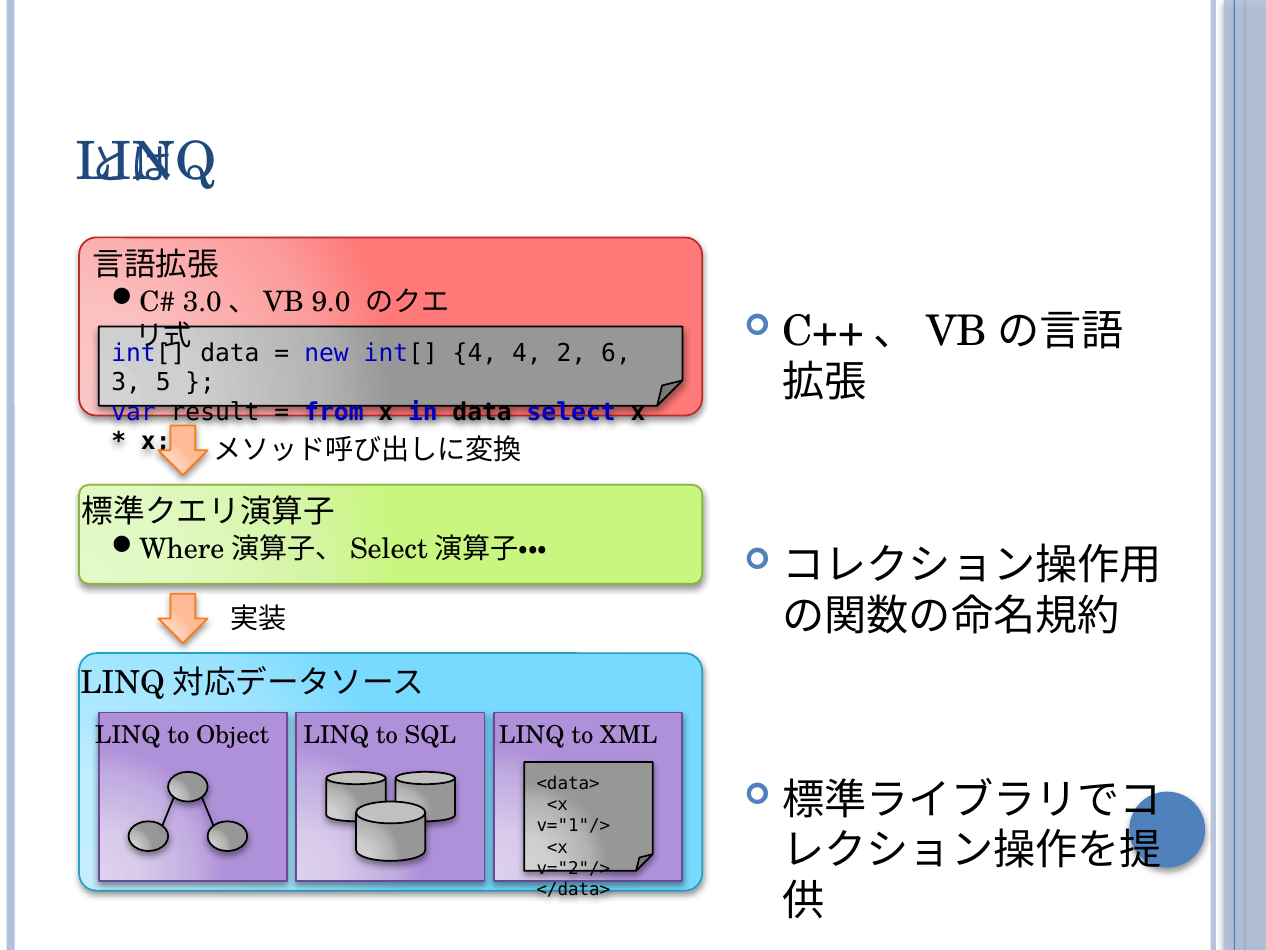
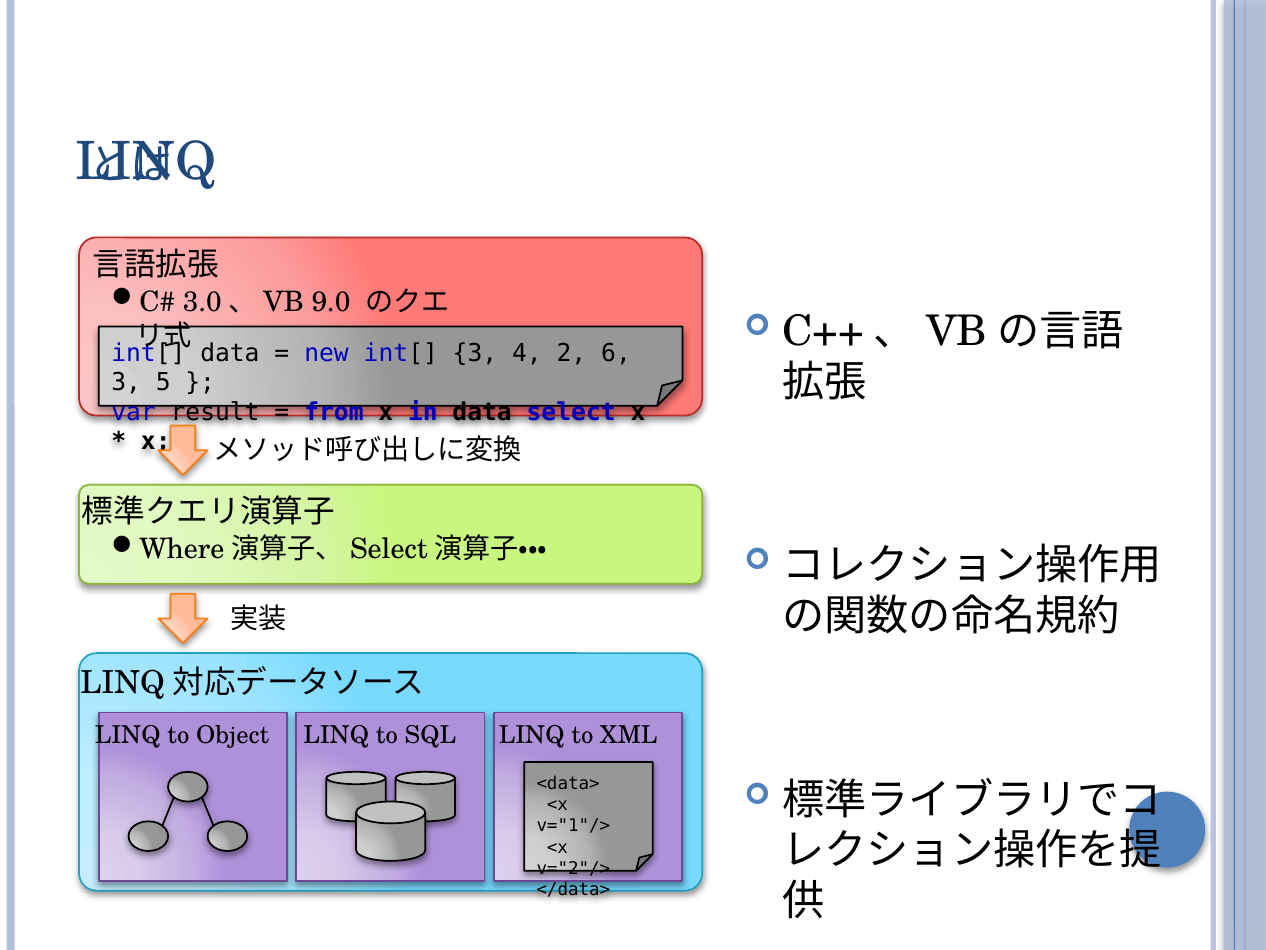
4 at (475, 353): 4 -> 3
